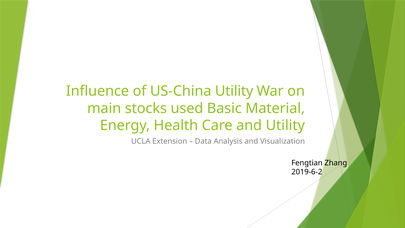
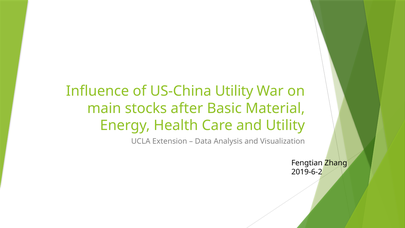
used: used -> after
